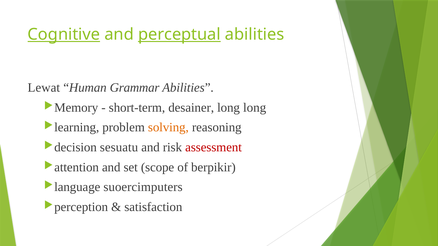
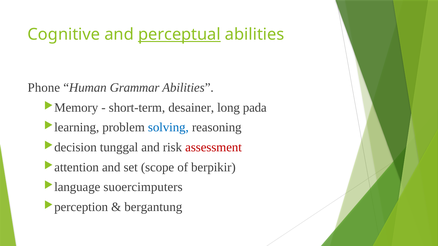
Cognitive underline: present -> none
Lewat: Lewat -> Phone
long long: long -> pada
solving colour: orange -> blue
sesuatu: sesuatu -> tunggal
satisfaction: satisfaction -> bergantung
